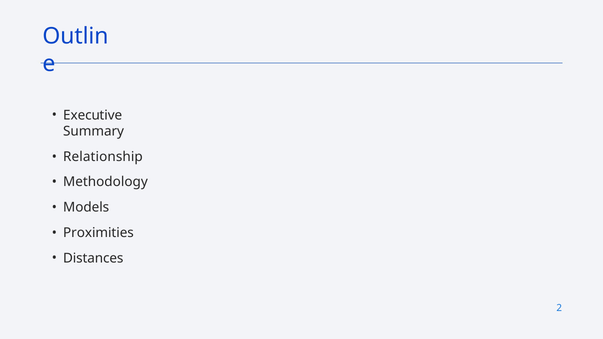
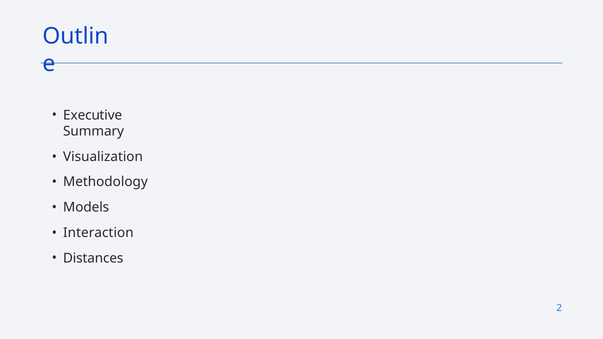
Relationship: Relationship -> Visualization
Proximities: Proximities -> Interaction
